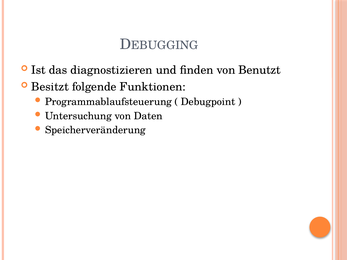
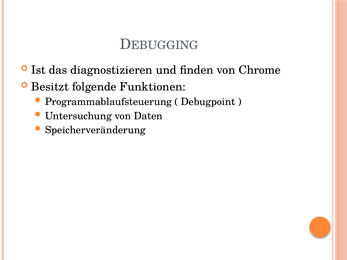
Benutzt: Benutzt -> Chrome
